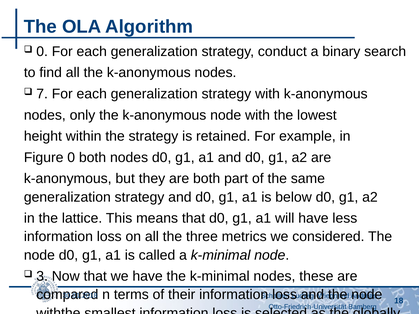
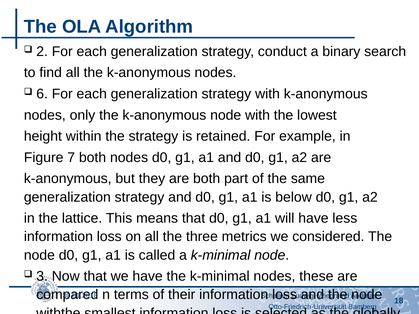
0 at (42, 52): 0 -> 2
7: 7 -> 6
Figure 0: 0 -> 7
